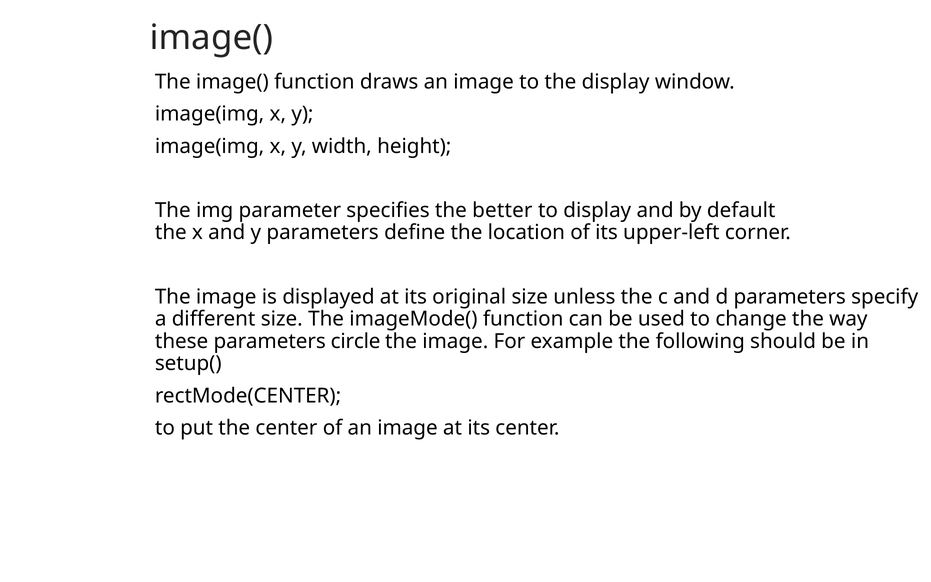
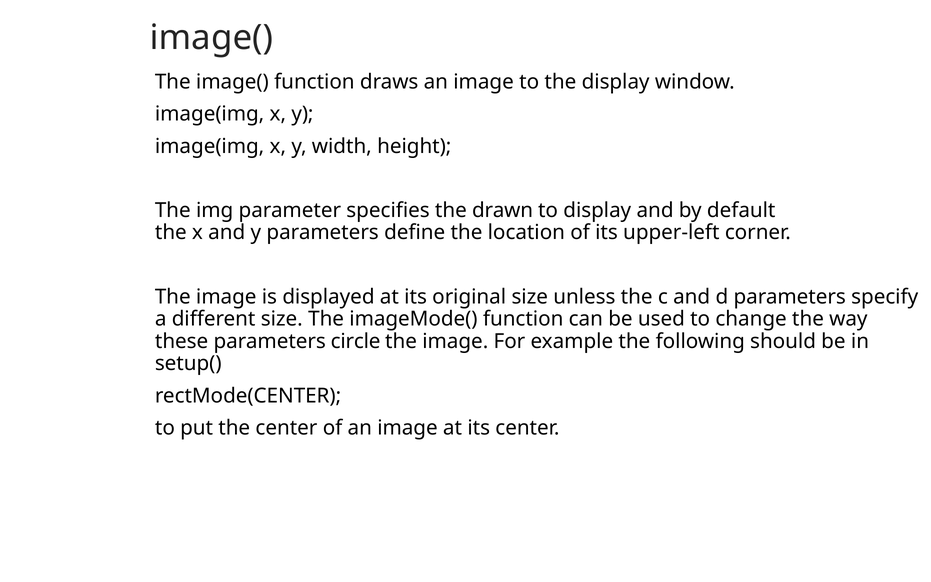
better: better -> drawn
